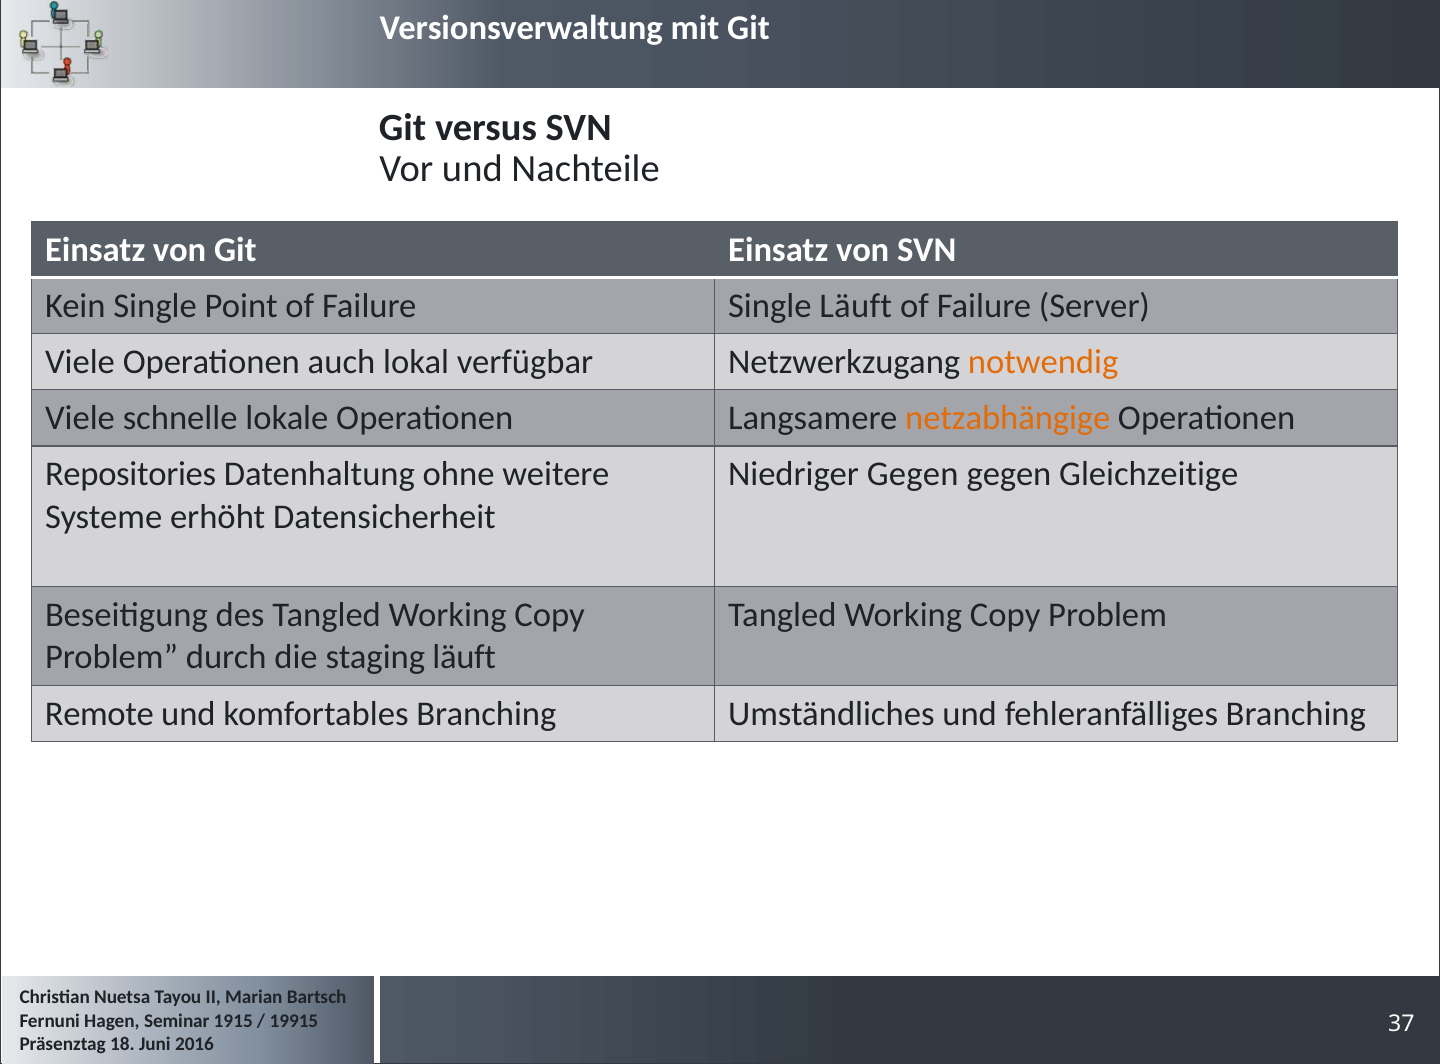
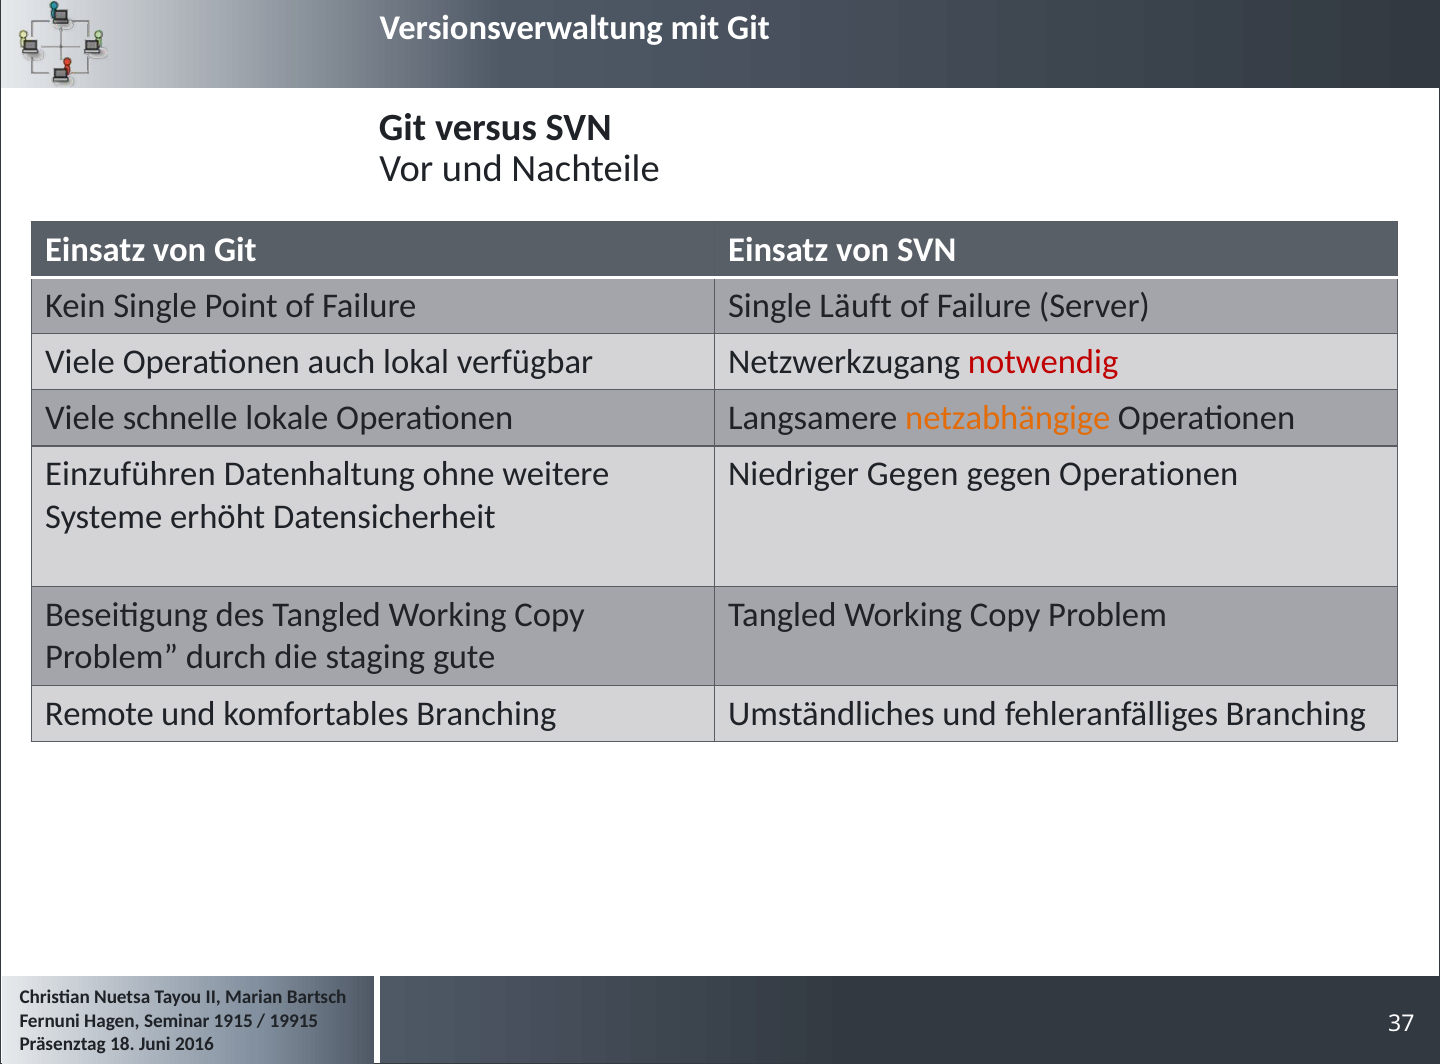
notwendig colour: orange -> red
Repositories: Repositories -> Einzuführen
gegen Gleichzeitige: Gleichzeitige -> Operationen
staging läuft: läuft -> gute
